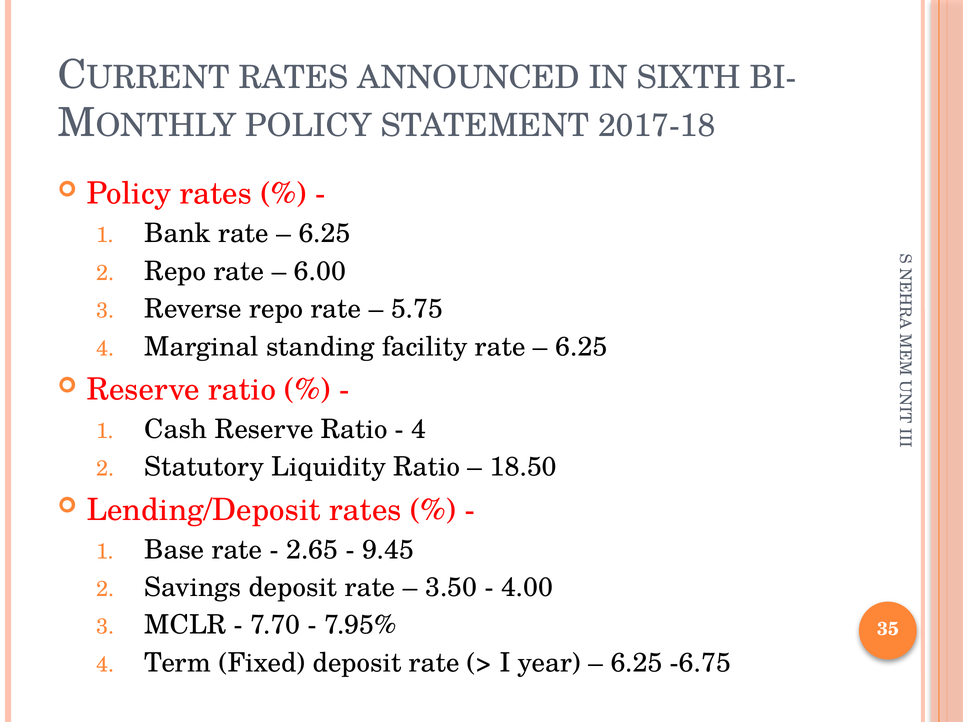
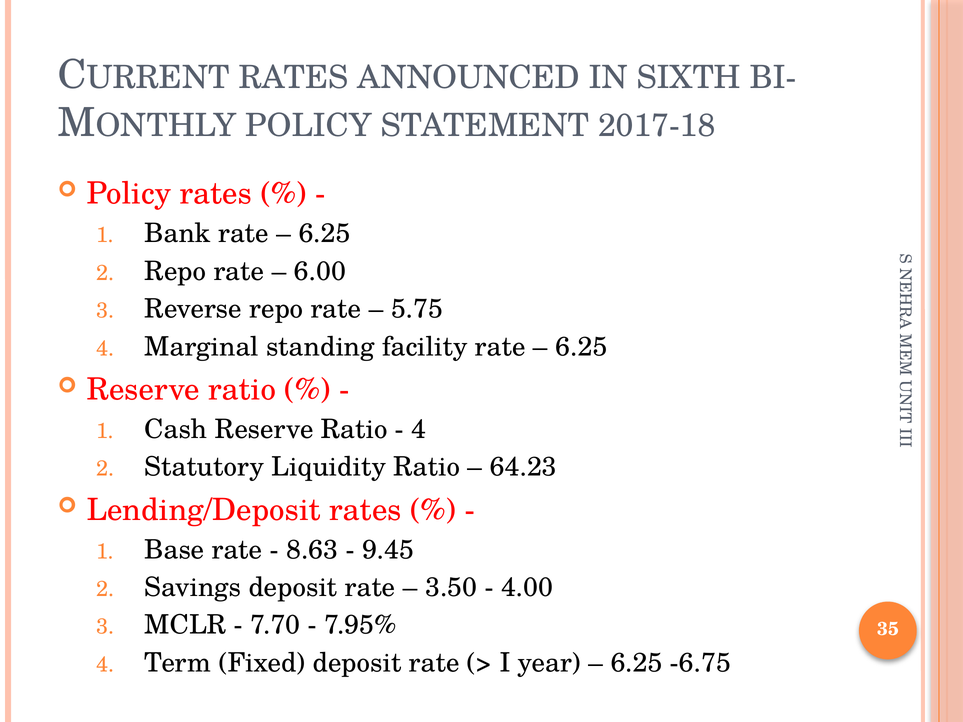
18.50: 18.50 -> 64.23
2.65: 2.65 -> 8.63
